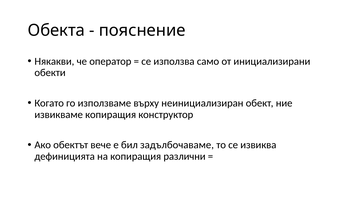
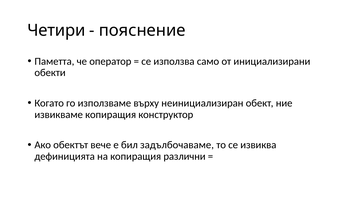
Обекта: Обекта -> Четири
Някакви: Някакви -> Паметта
